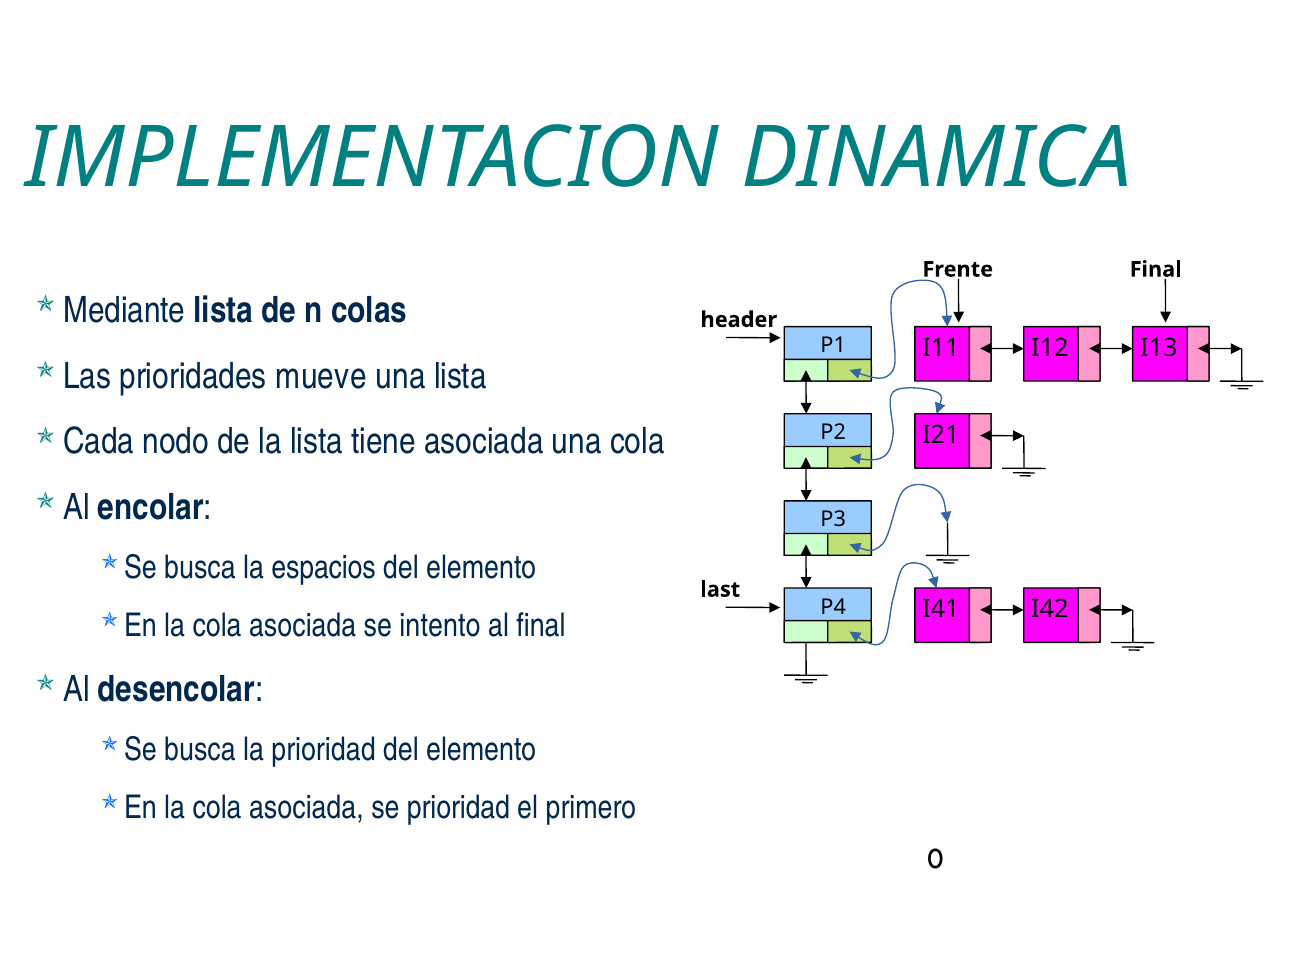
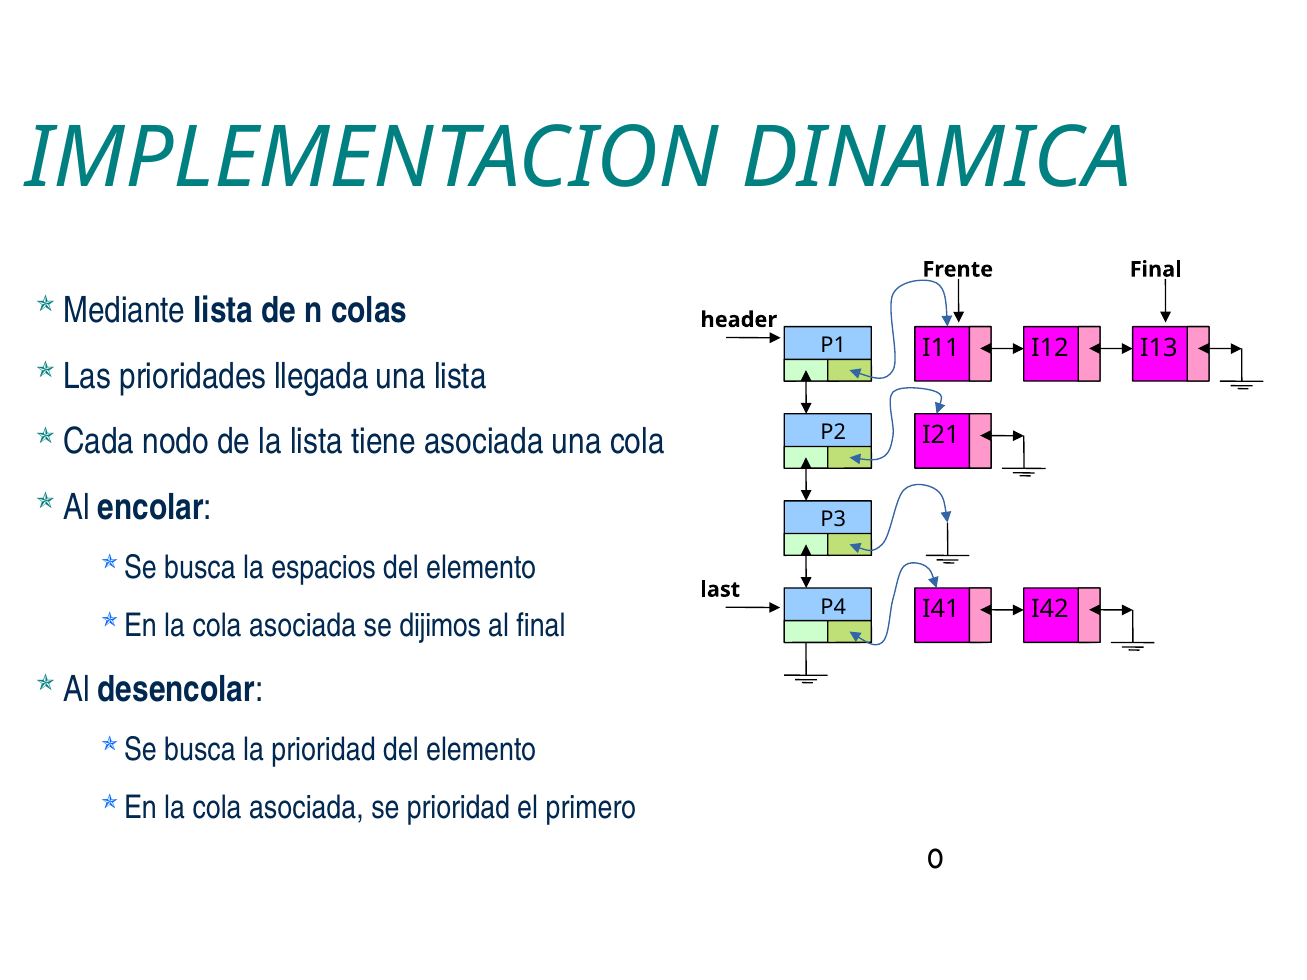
mueve: mueve -> llegada
intento: intento -> dijimos
